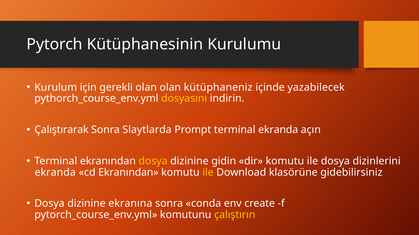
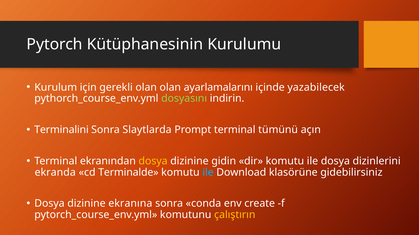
kütüphaneniz: kütüphaneniz -> ayarlamalarını
dosyasını colour: yellow -> light green
Çalıştırarak: Çalıştırarak -> Terminalini
terminal ekranda: ekranda -> tümünü
cd Ekranından: Ekranından -> Terminalde
ile at (208, 173) colour: yellow -> light blue
